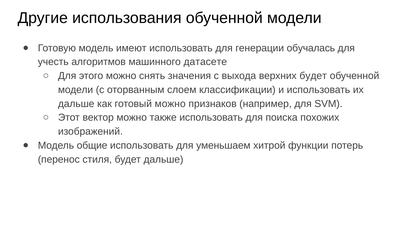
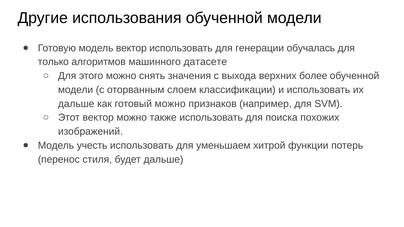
модель имеют: имеют -> вектор
учесть: учесть -> только
верхних будет: будет -> более
общие: общие -> учесть
